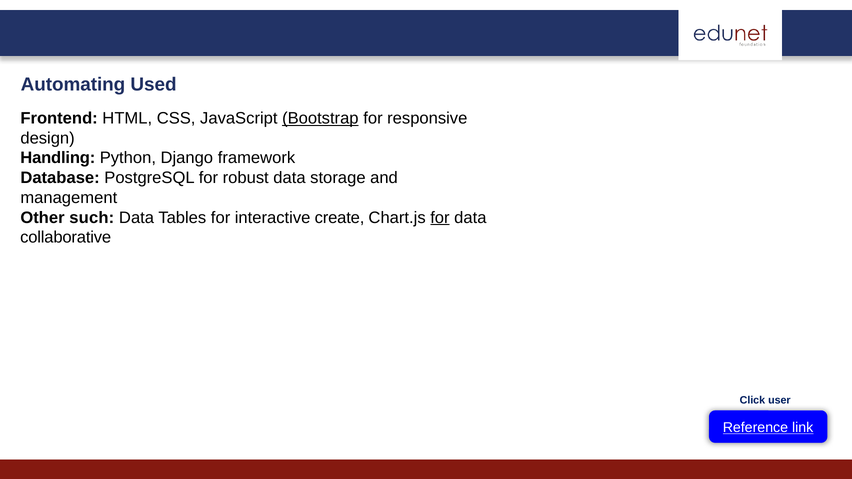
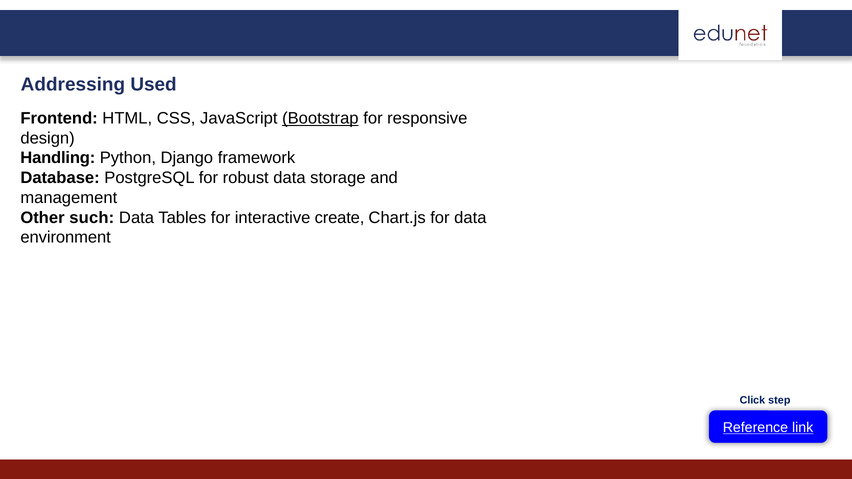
Automating: Automating -> Addressing
for at (440, 218) underline: present -> none
collaborative: collaborative -> environment
user: user -> step
